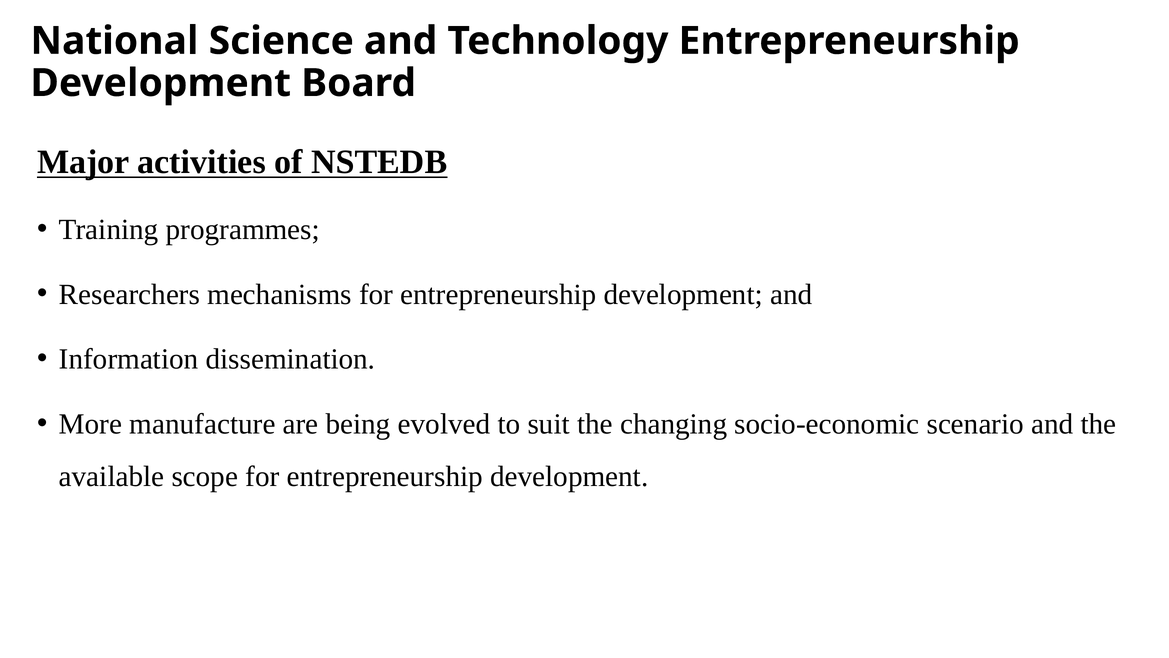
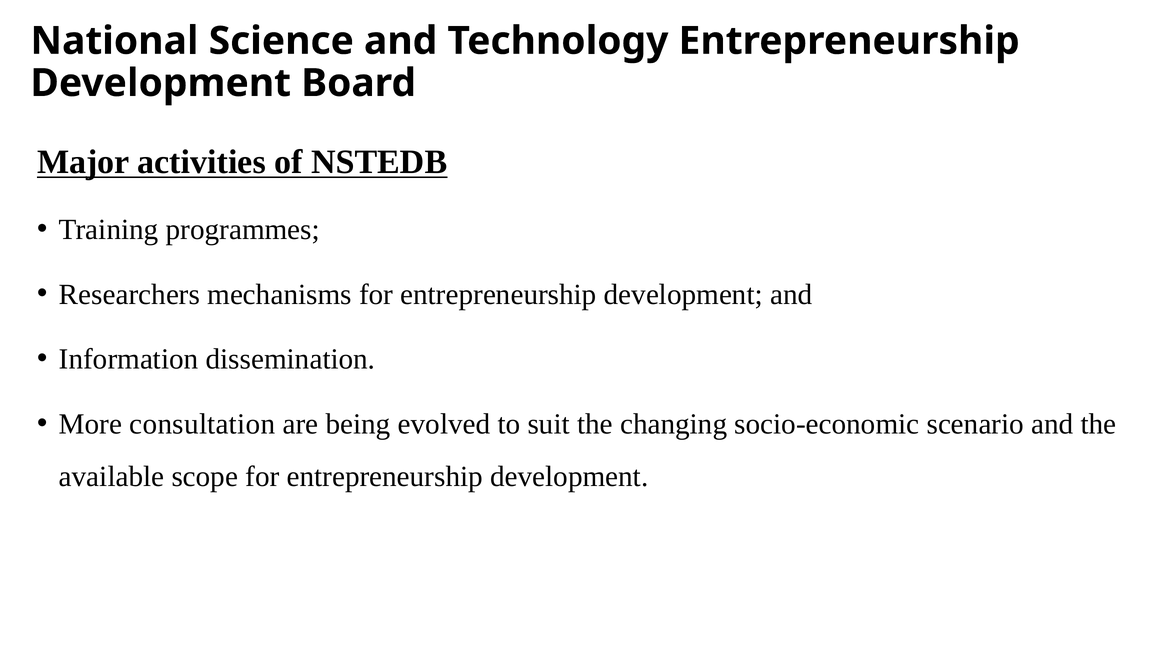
manufacture: manufacture -> consultation
